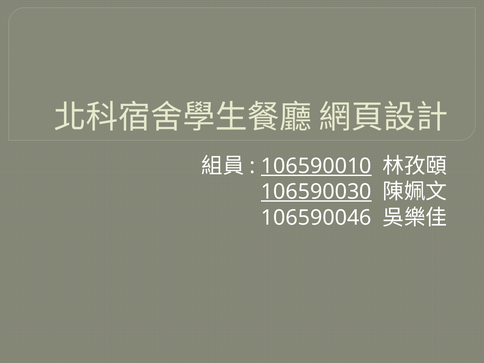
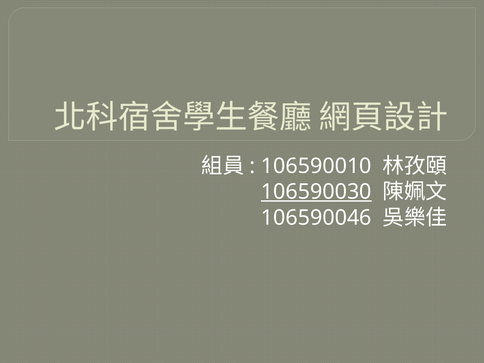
106590010 underline: present -> none
